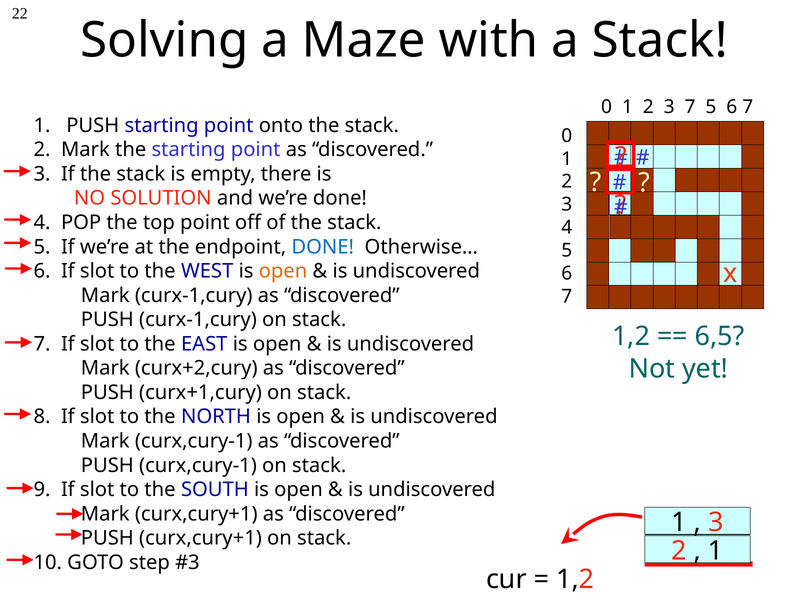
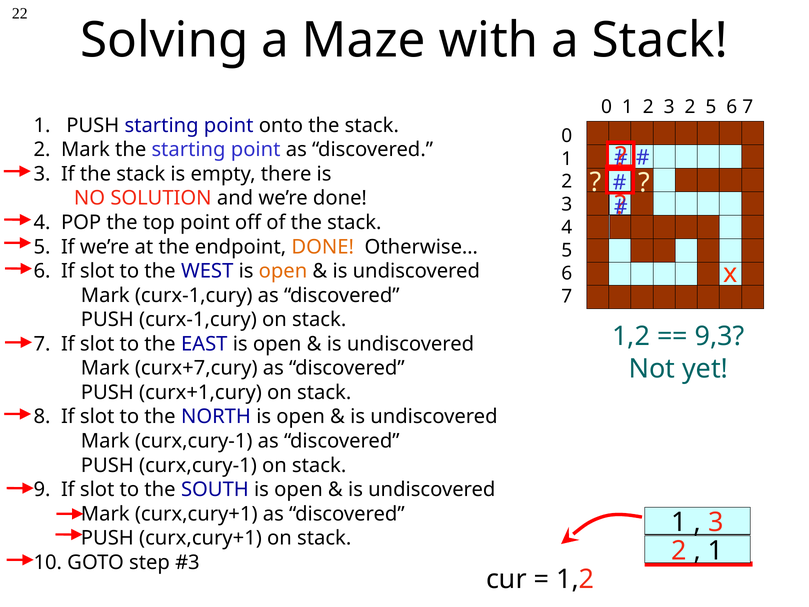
3 7: 7 -> 2
DONE at (323, 247) colour: blue -> orange
6,5: 6,5 -> 9,3
curx+2,cury: curx+2,cury -> curx+7,cury
